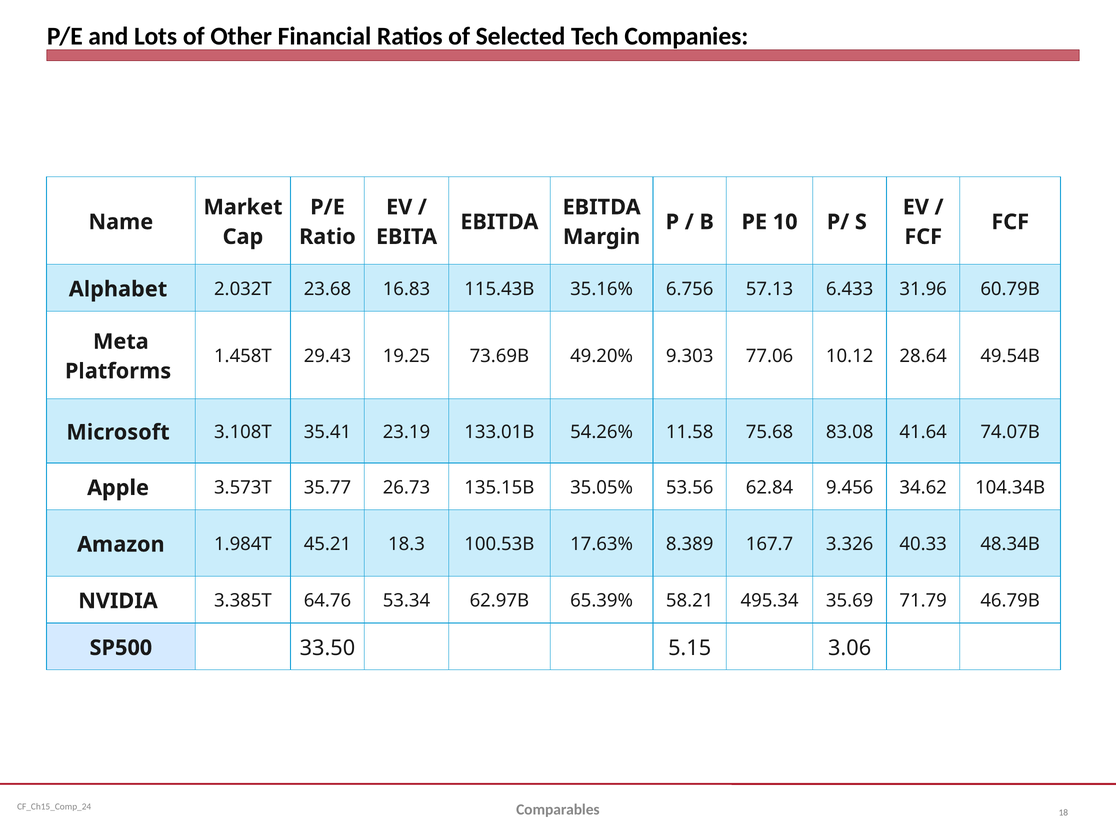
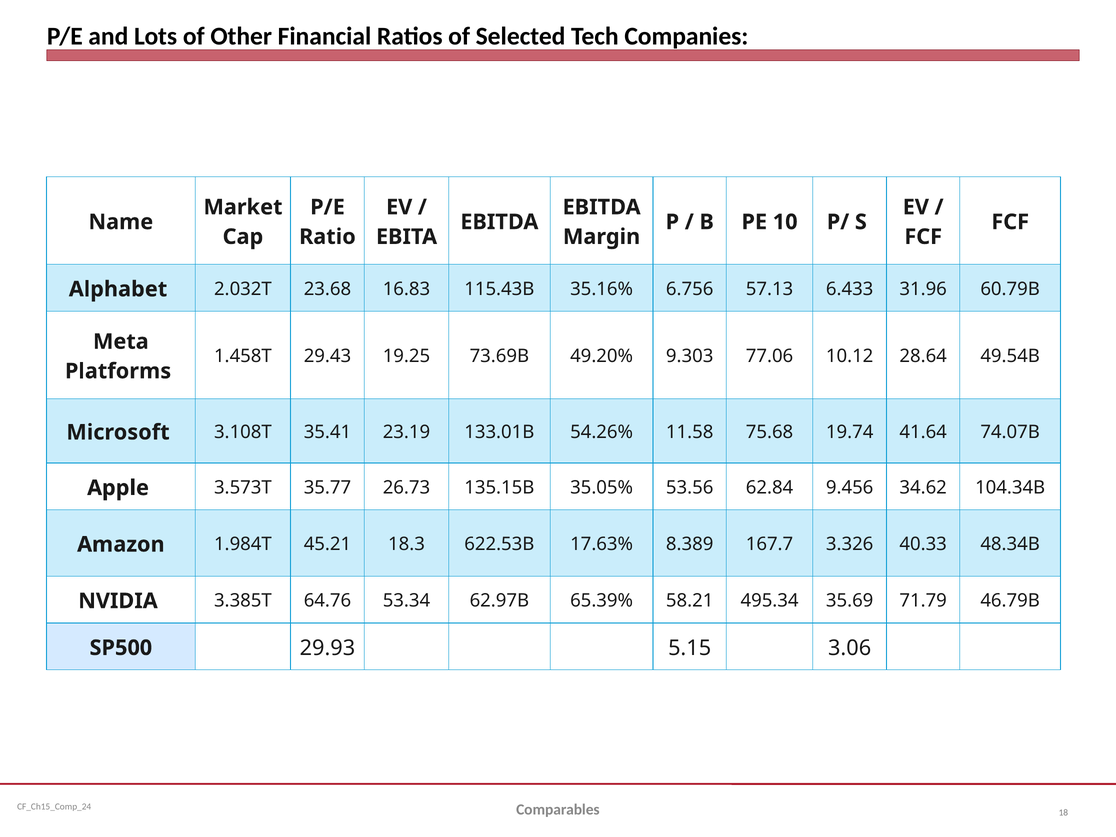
83.08: 83.08 -> 19.74
100.53B: 100.53B -> 622.53B
33.50: 33.50 -> 29.93
